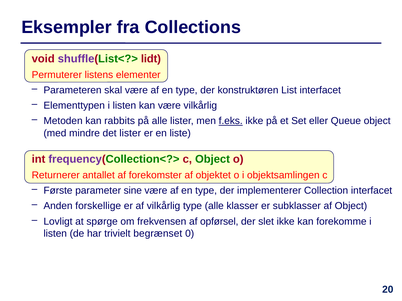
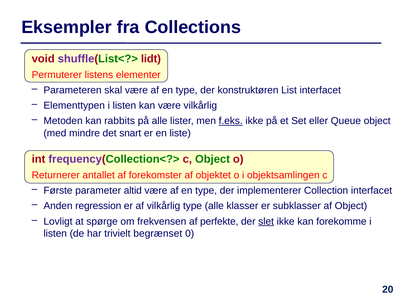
det lister: lister -> snart
sine: sine -> altid
forskellige: forskellige -> regression
opførsel: opførsel -> perfekte
slet underline: none -> present
